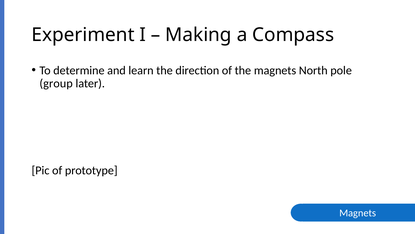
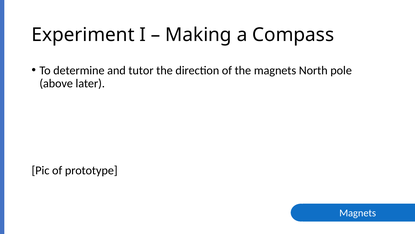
learn: learn -> tutor
group: group -> above
